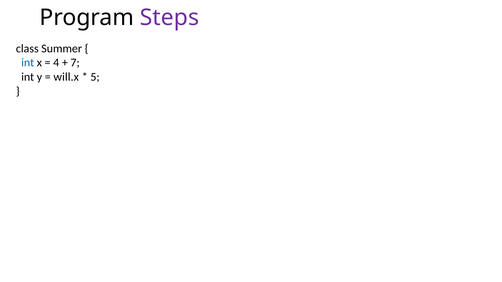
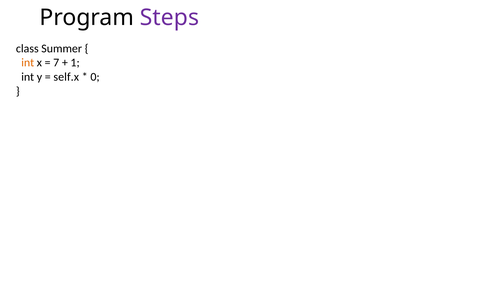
int at (28, 63) colour: blue -> orange
4: 4 -> 7
7: 7 -> 1
will.x: will.x -> self.x
5: 5 -> 0
